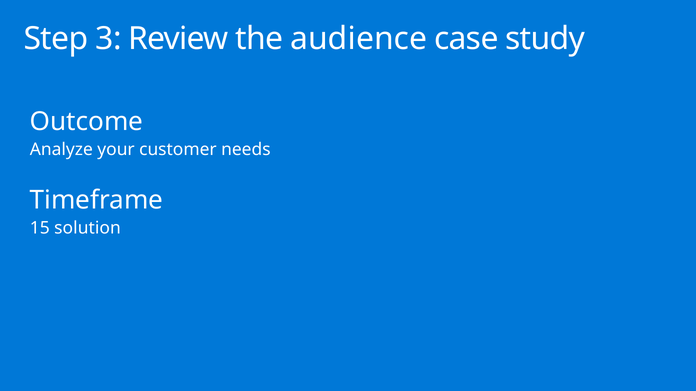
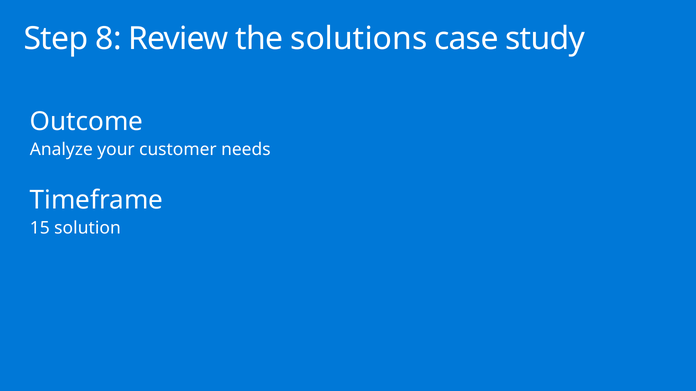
3: 3 -> 8
audience: audience -> solutions
